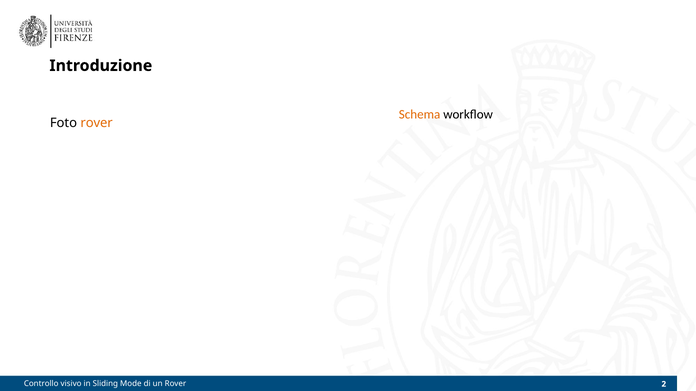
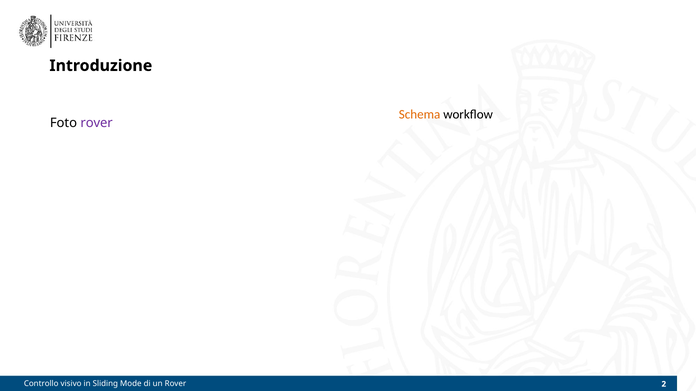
rover at (97, 123) colour: orange -> purple
